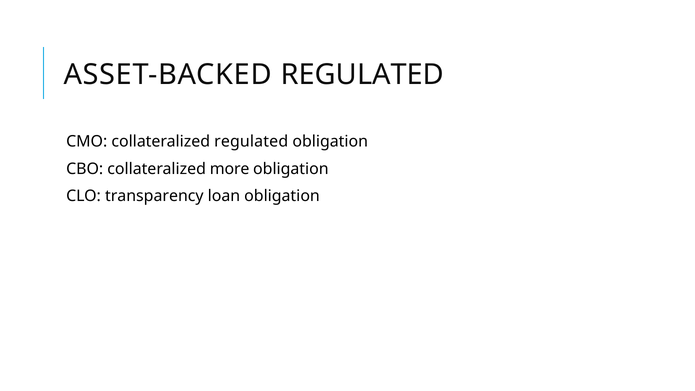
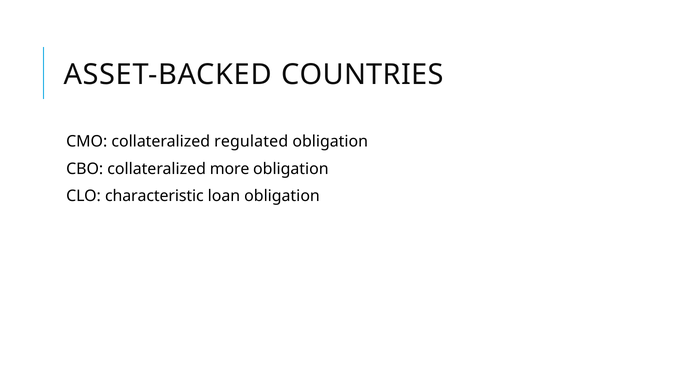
ASSET-BACKED REGULATED: REGULATED -> COUNTRIES
transparency: transparency -> characteristic
